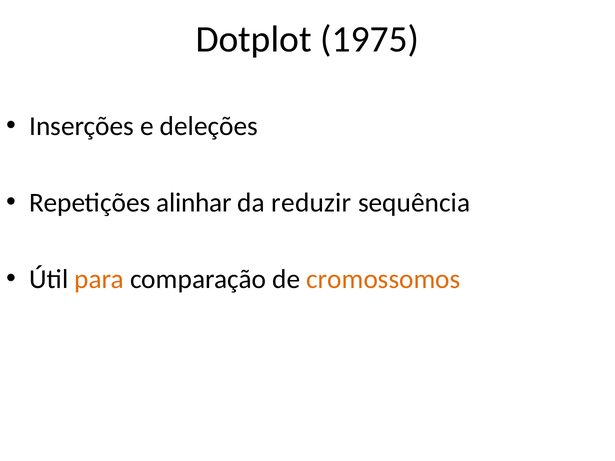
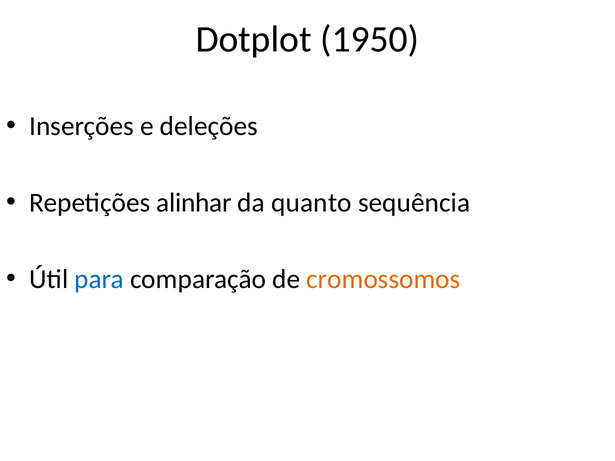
1975: 1975 -> 1950
reduzir: reduzir -> quanto
para colour: orange -> blue
